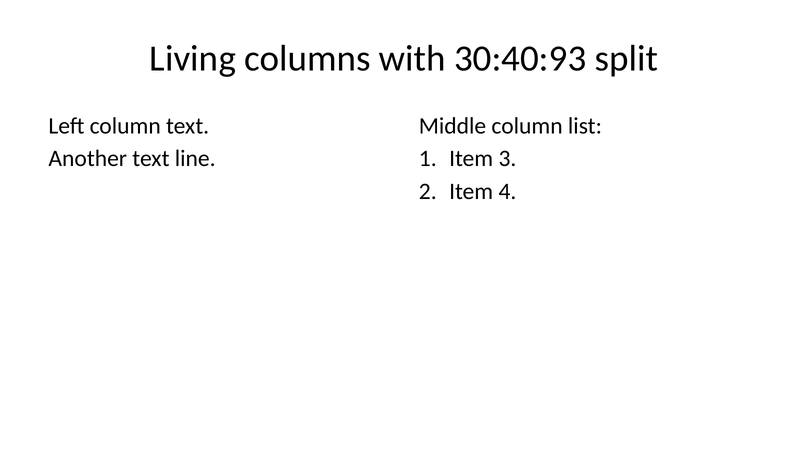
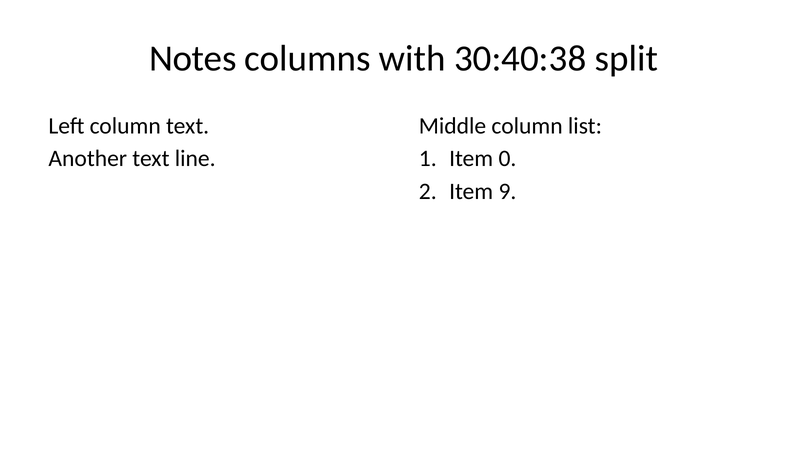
Living: Living -> Notes
30:40:93: 30:40:93 -> 30:40:38
3: 3 -> 0
4: 4 -> 9
